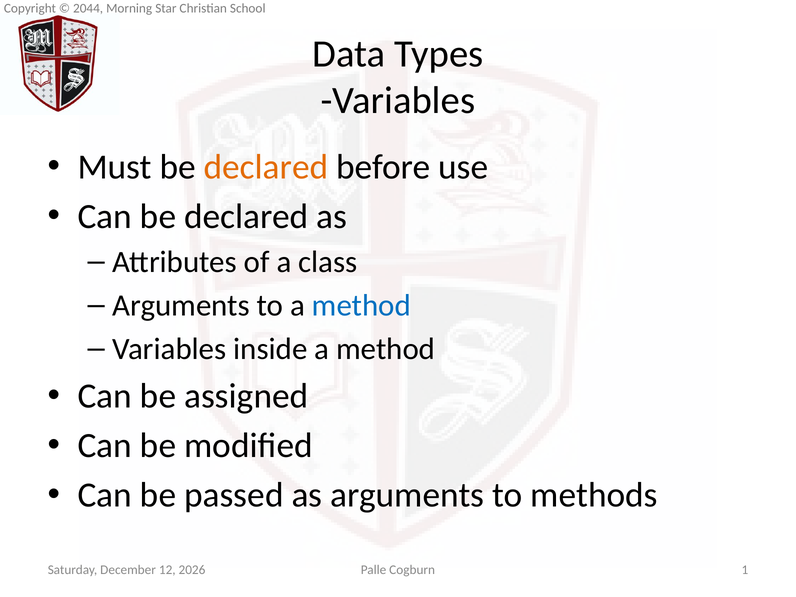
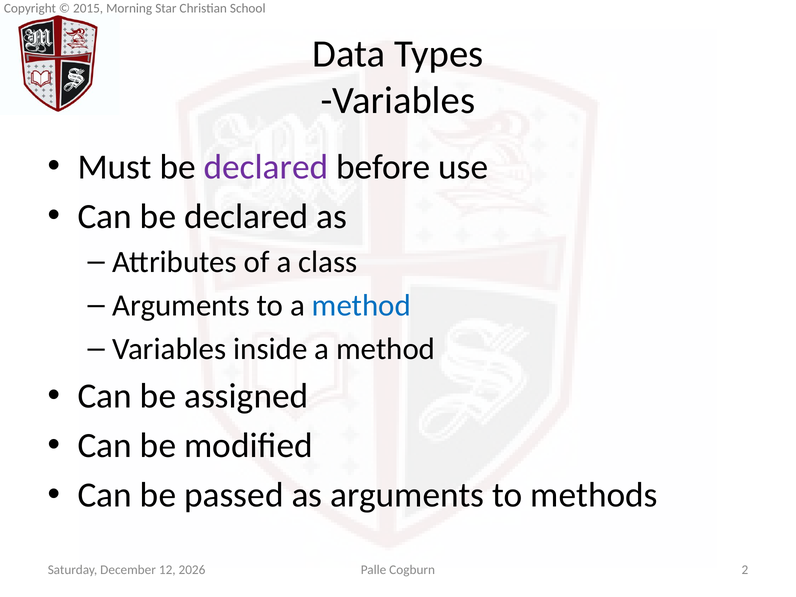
2044: 2044 -> 2015
declared at (266, 167) colour: orange -> purple
1: 1 -> 2
